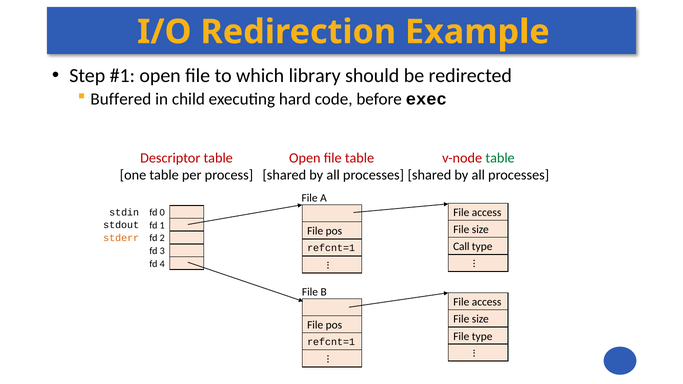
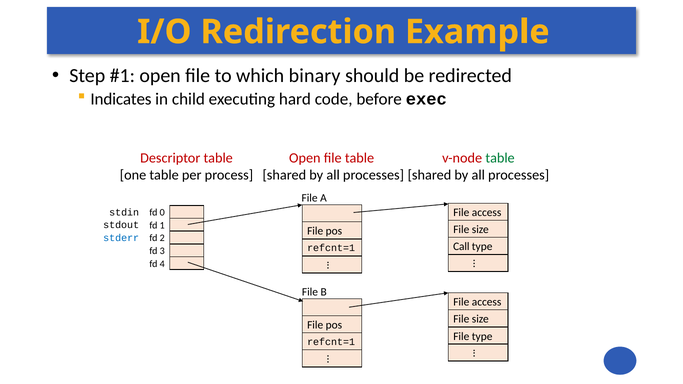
library: library -> binary
Buffered: Buffered -> Indicates
stderr colour: orange -> blue
